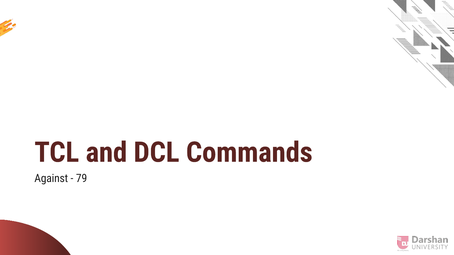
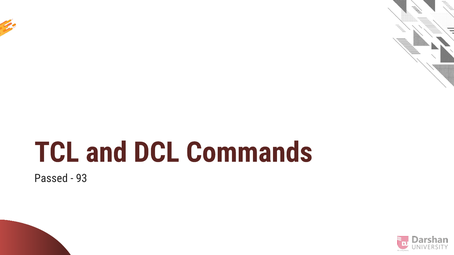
Against: Against -> Passed
79: 79 -> 93
